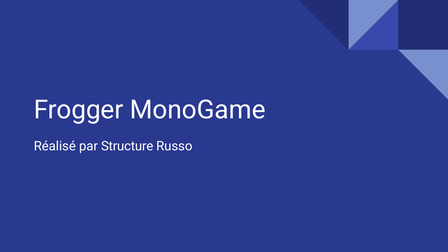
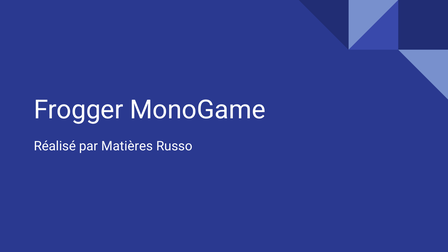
Structure: Structure -> Matières
